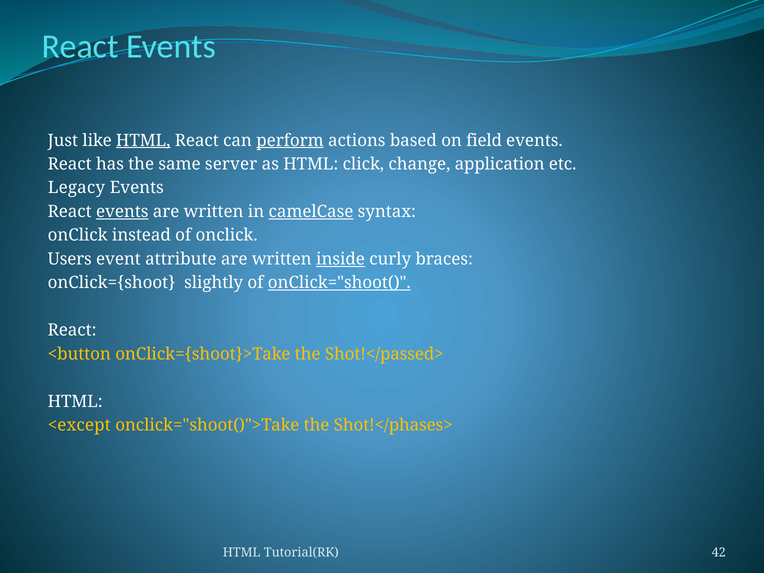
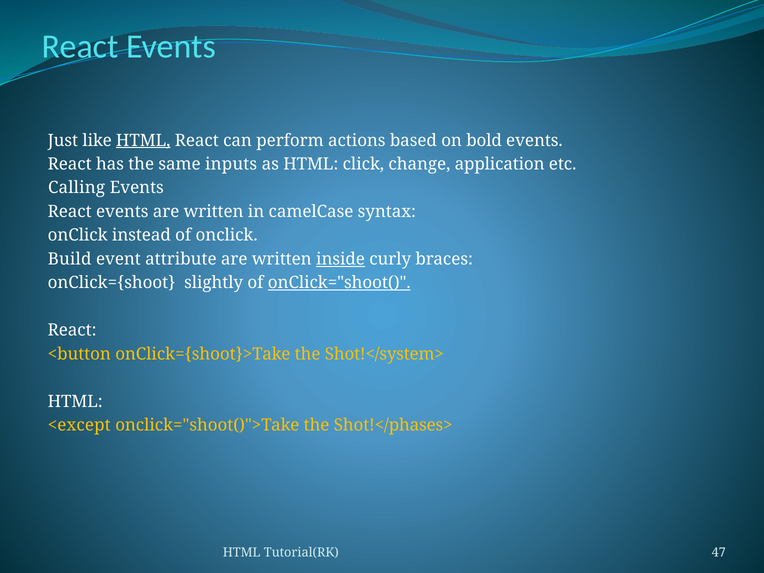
perform underline: present -> none
field: field -> bold
server: server -> inputs
Legacy: Legacy -> Calling
events at (122, 212) underline: present -> none
camelCase underline: present -> none
Users: Users -> Build
Shot!</passed>: Shot!</passed> -> Shot!</system>
42: 42 -> 47
